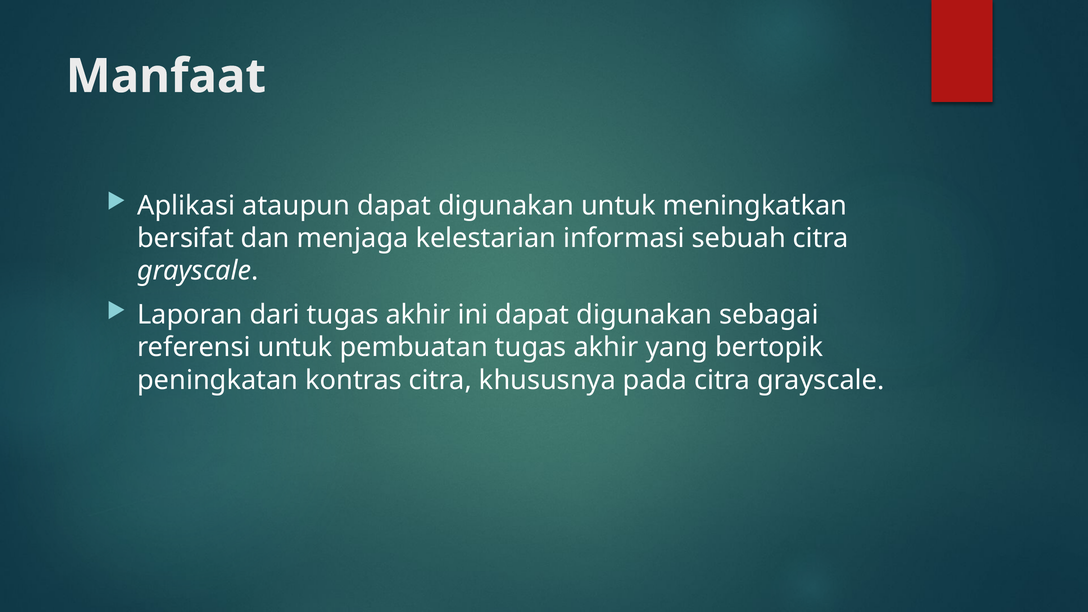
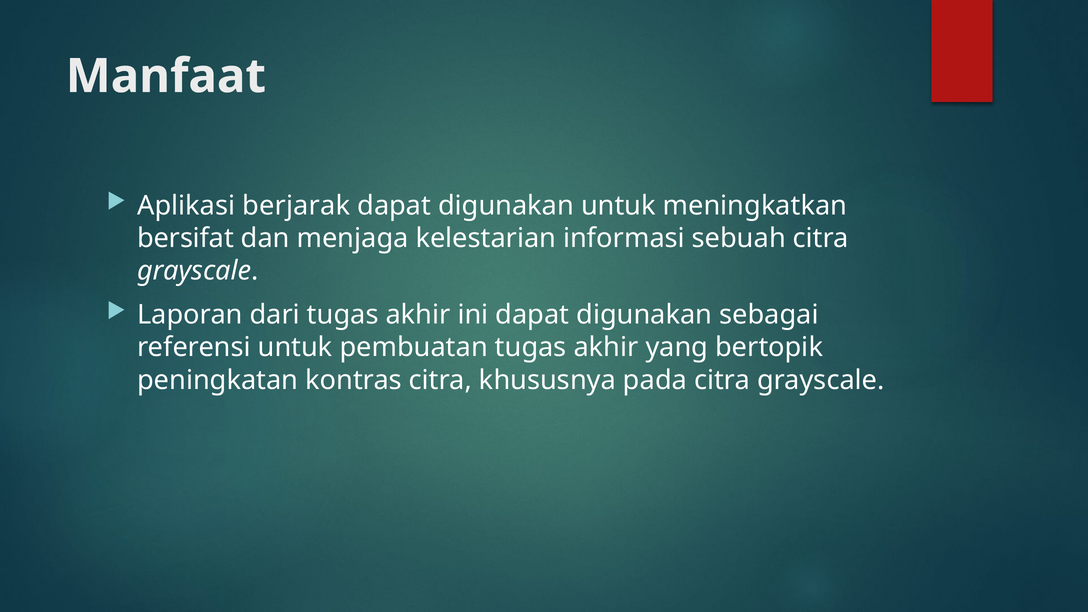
ataupun: ataupun -> berjarak
